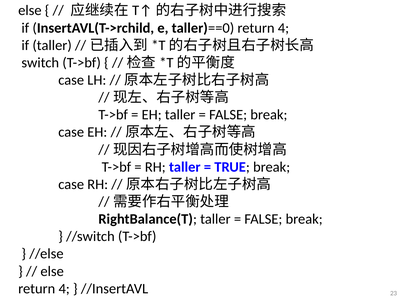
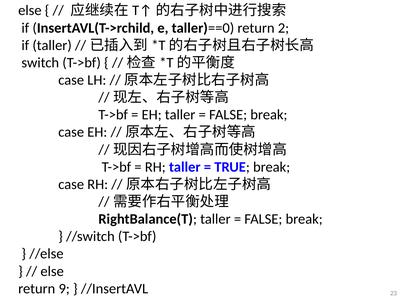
taller)==0 return 4: 4 -> 2
4 at (64, 288): 4 -> 9
